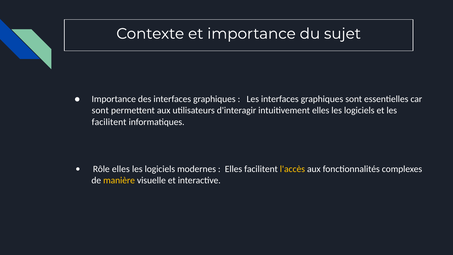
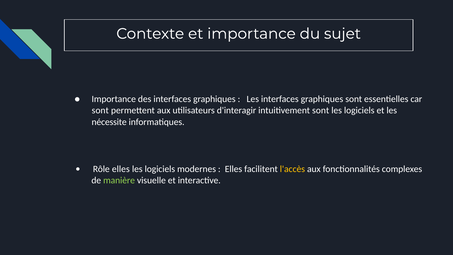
intuitivement elles: elles -> sont
facilitent at (109, 122): facilitent -> nécessite
manière colour: yellow -> light green
